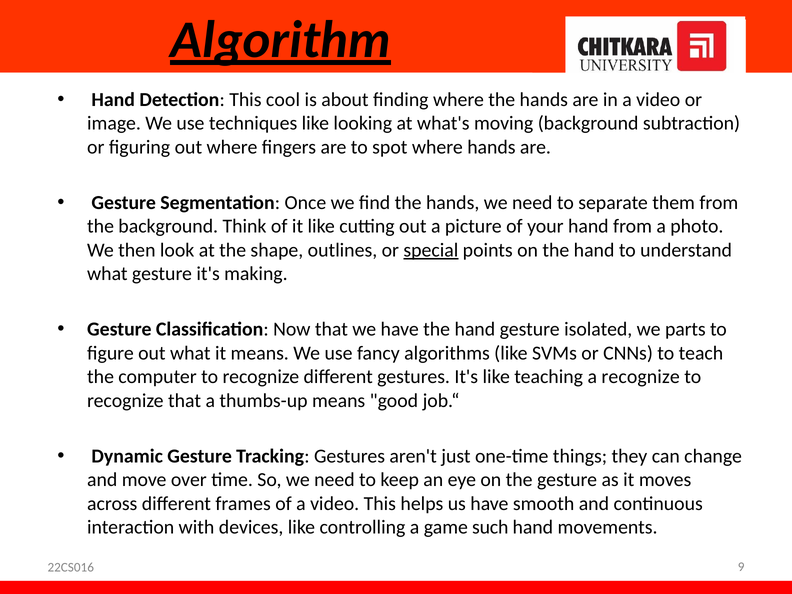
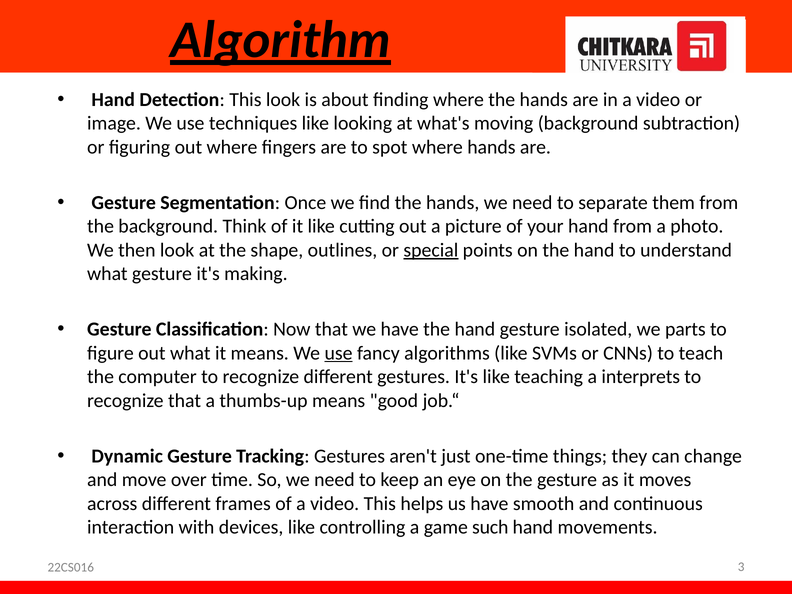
This cool: cool -> look
use at (339, 353) underline: none -> present
a recognize: recognize -> interprets
9: 9 -> 3
